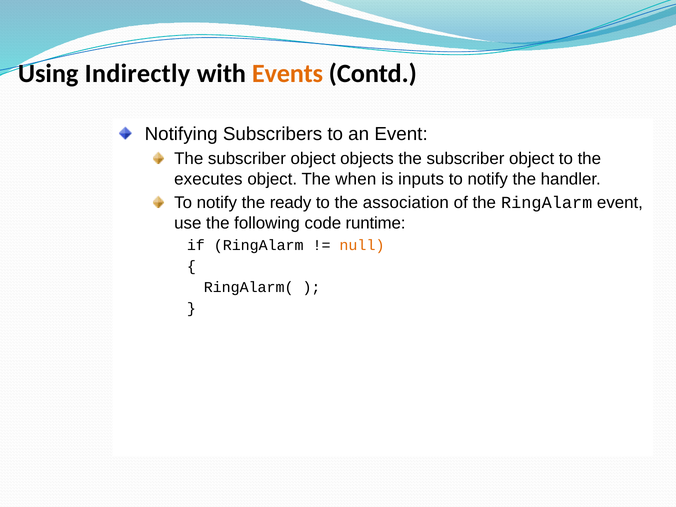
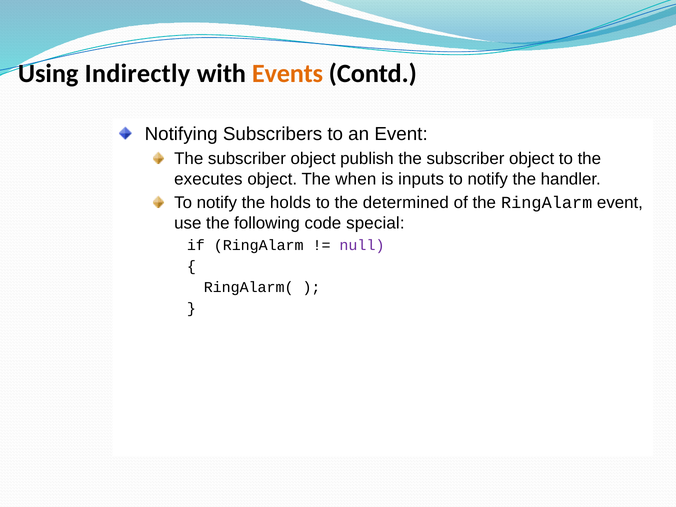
objects: objects -> publish
ready: ready -> holds
association: association -> determined
runtime: runtime -> special
null colour: orange -> purple
